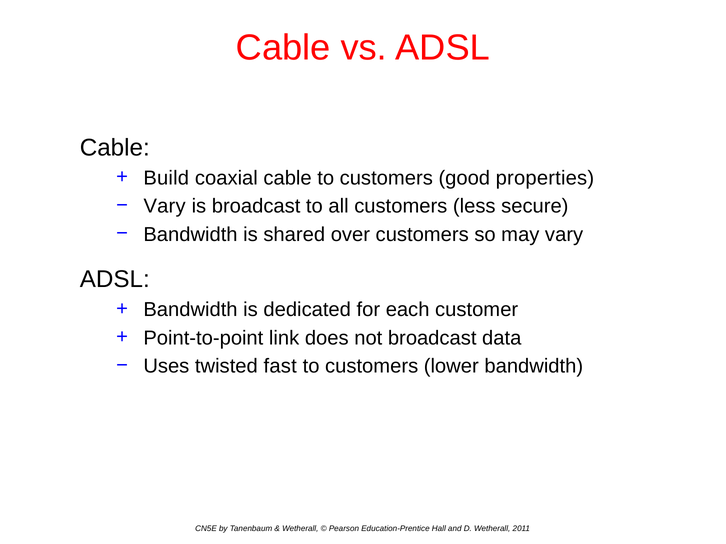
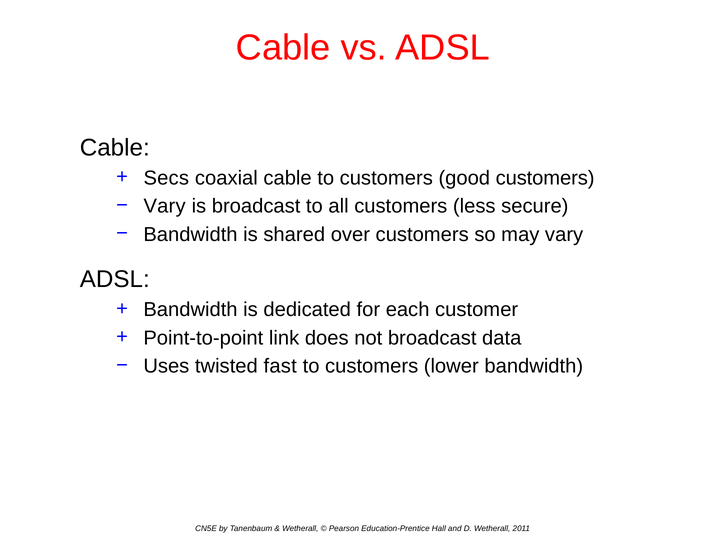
Build: Build -> Secs
good properties: properties -> customers
